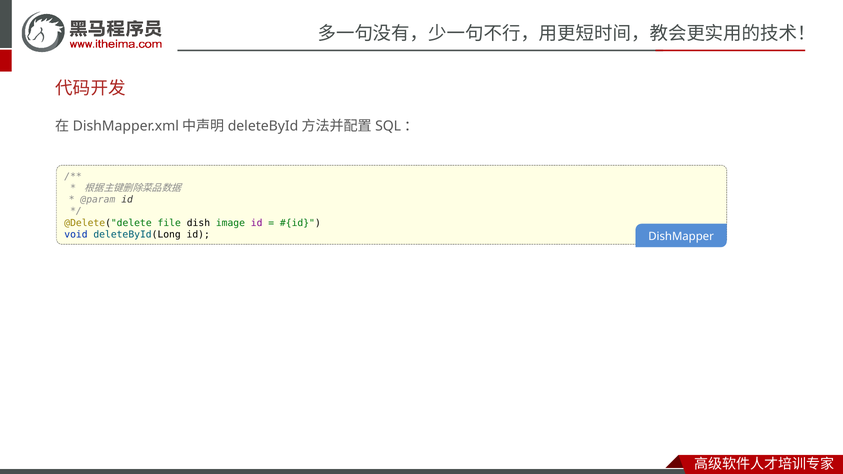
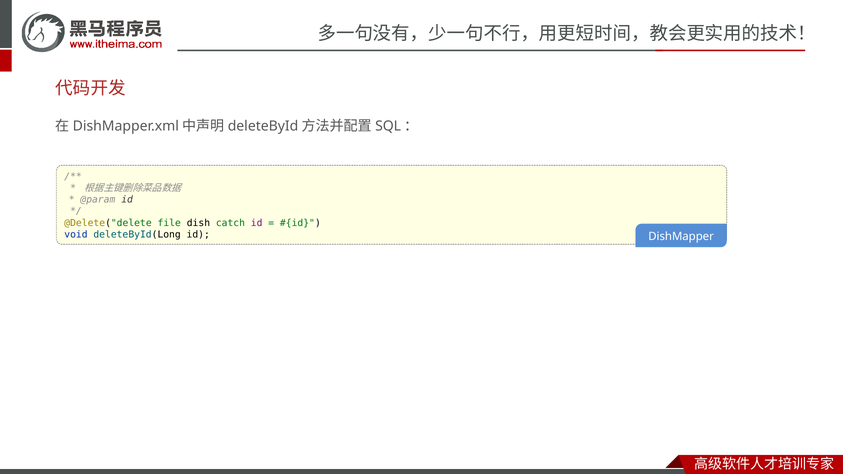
image: image -> catch
